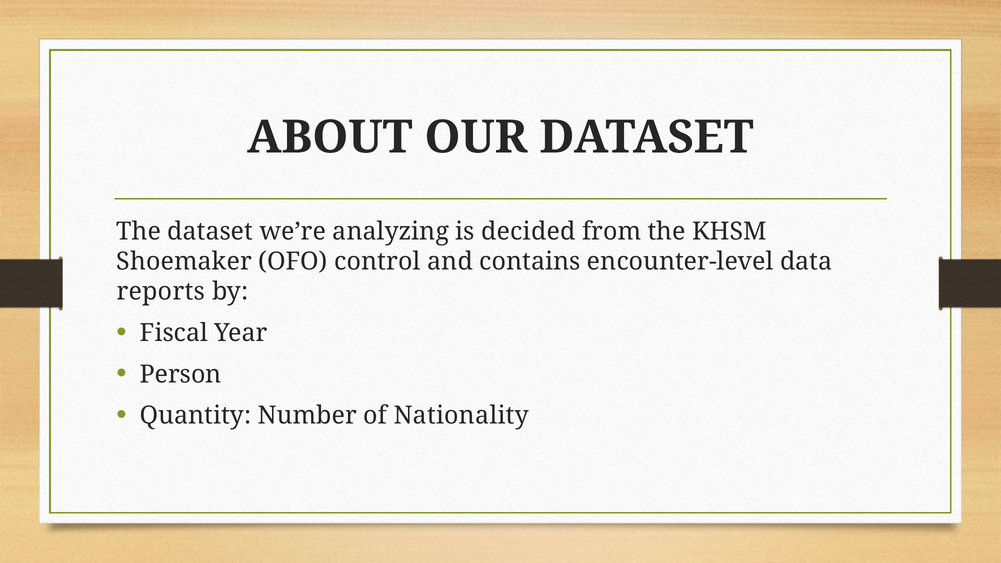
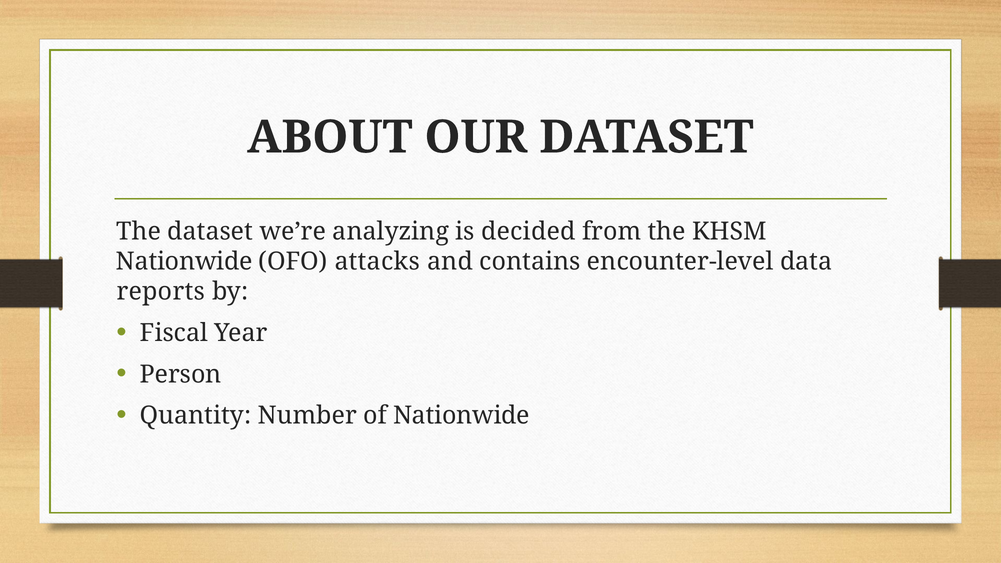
Shoemaker at (184, 262): Shoemaker -> Nationwide
control: control -> attacks
of Nationality: Nationality -> Nationwide
